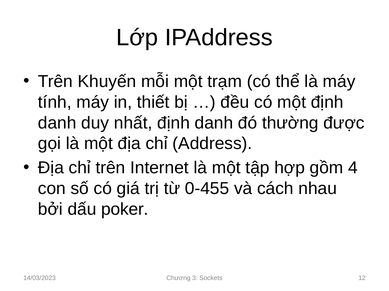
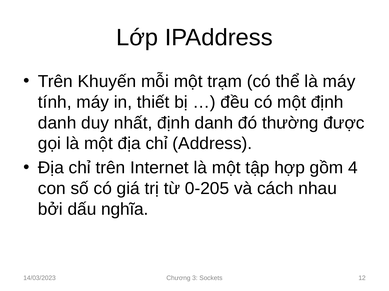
0-455: 0-455 -> 0-205
poker: poker -> nghĩa
